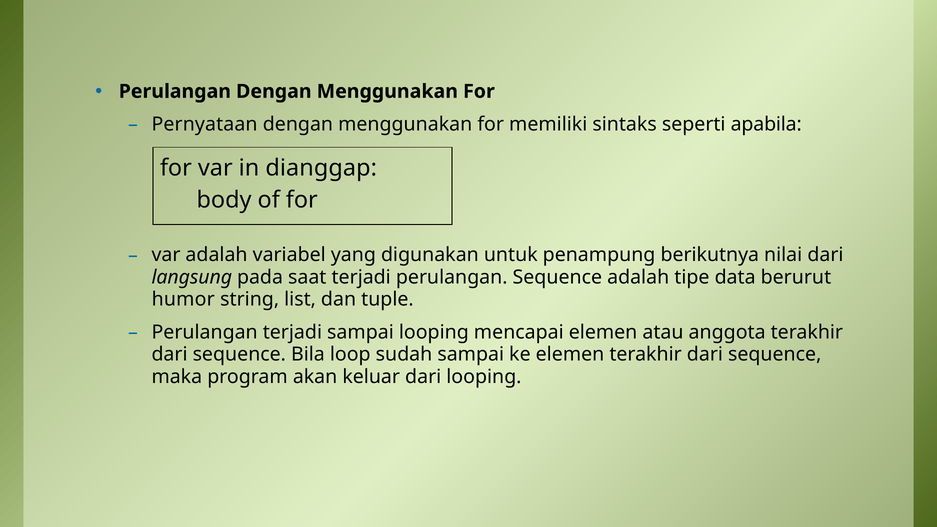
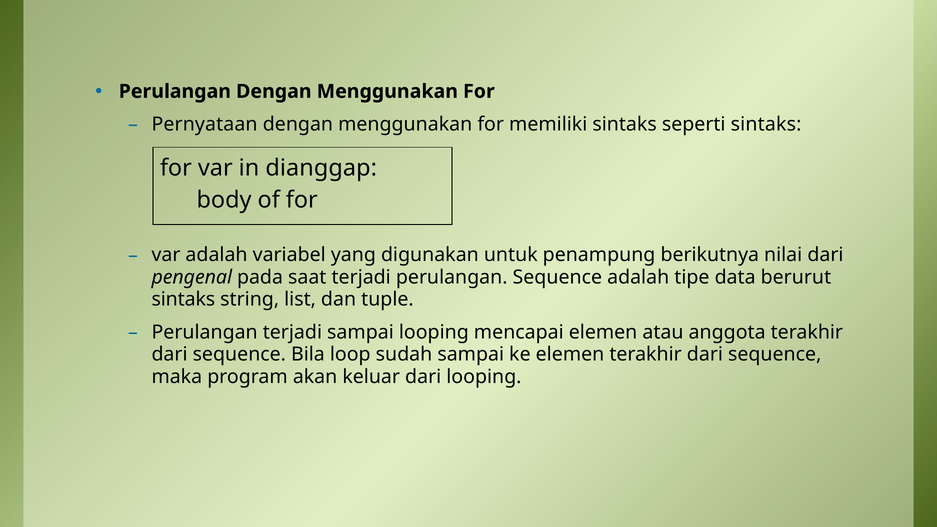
seperti apabila: apabila -> sintaks
langsung: langsung -> pengenal
humor at (183, 300): humor -> sintaks
